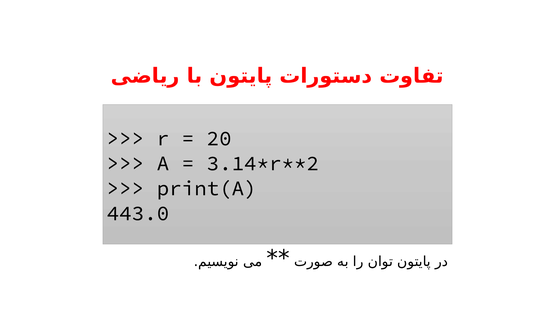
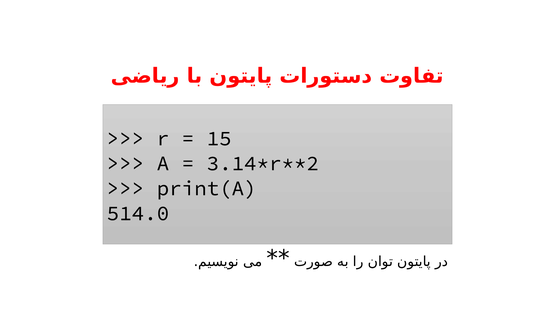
20: 20 -> 15
443.0: 443.0 -> 514.0
